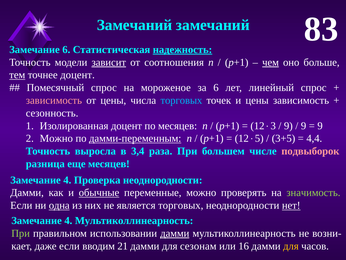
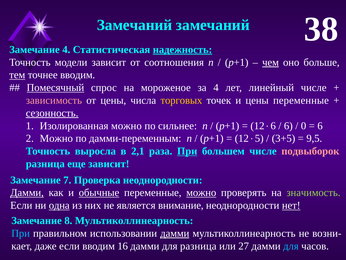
83: 83 -> 38
Замечание 6: 6 -> 4
зависит at (109, 62) underline: present -> none
точнее доцент: доцент -> вводим
Помесячный underline: none -> present
за 6: 6 -> 4
линейный спрос: спрос -> числе
торговых at (181, 100) colour: light blue -> yellow
цены зависимость: зависимость -> переменные
сезонность underline: none -> present
Изолированная доцент: доцент -> можно
по месяцев: месяцев -> сильнее
3 at (273, 126): 3 -> 6
9 at (288, 126): 9 -> 6
9 at (304, 126): 9 -> 0
9 at (320, 126): 9 -> 6
дамми-переменным underline: present -> none
4,4: 4,4 -> 9,5
3,4: 3,4 -> 2,1
При at (187, 151) underline: none -> present
еще месяцев: месяцев -> зависит
4 at (67, 180): 4 -> 7
Дамми at (27, 192) underline: none -> present
можно at (201, 192) underline: none -> present
является торговых: торговых -> внимание
4 at (68, 220): 4 -> 8
При at (21, 233) colour: light green -> light blue
21: 21 -> 16
для сезонам: сезонам -> разница
16: 16 -> 27
для at (291, 246) colour: yellow -> light blue
